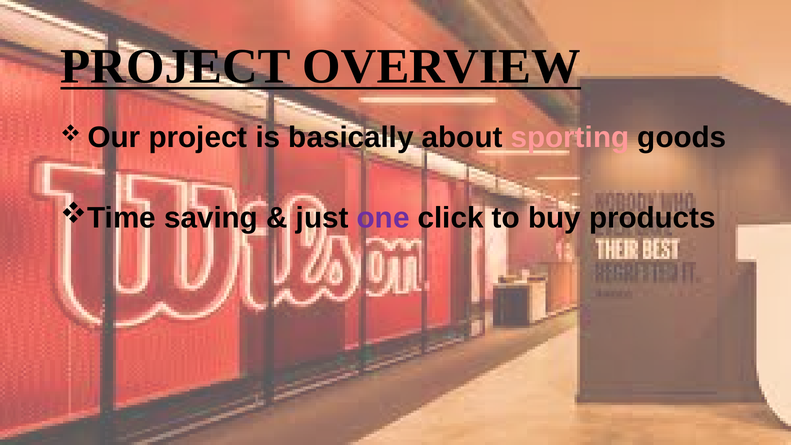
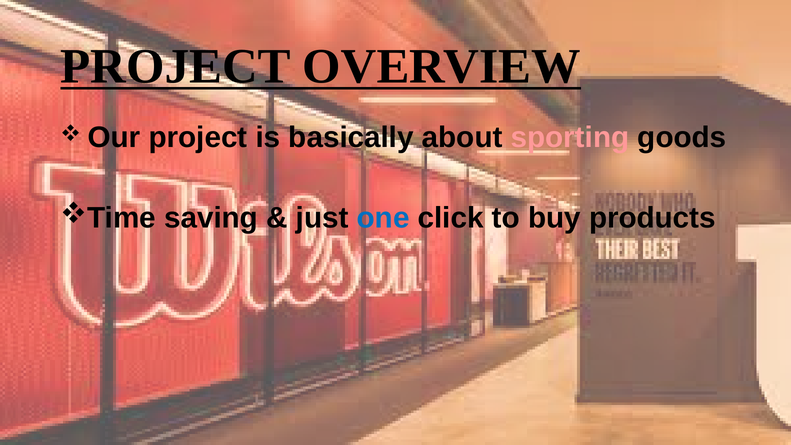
one colour: purple -> blue
